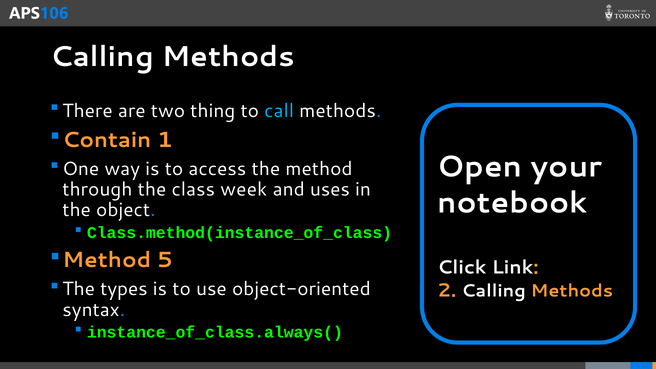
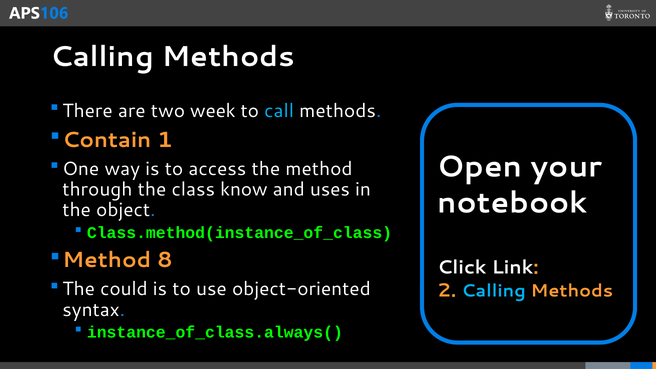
thing: thing -> week
week: week -> know
5: 5 -> 8
types: types -> could
Calling at (494, 291) colour: white -> light blue
